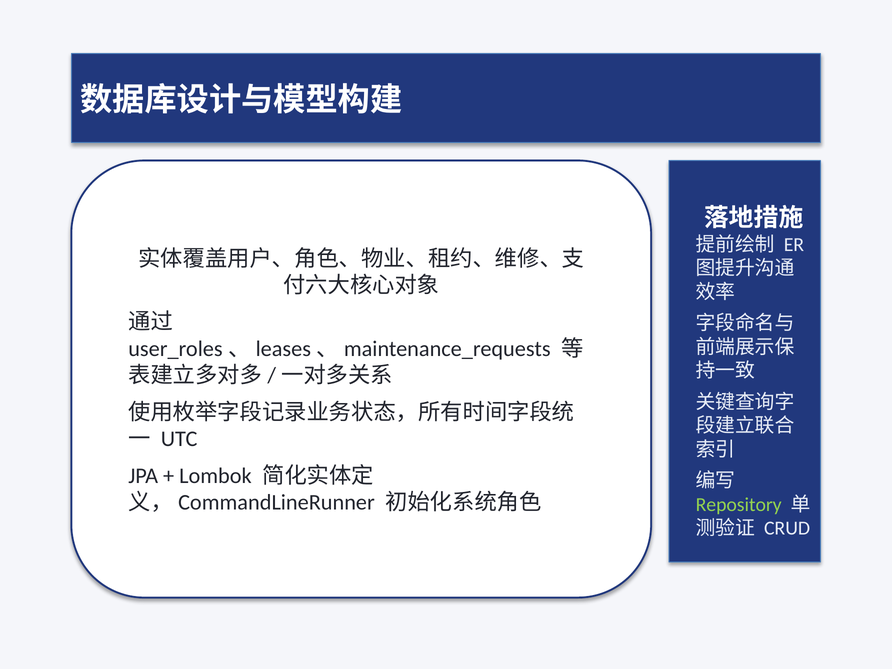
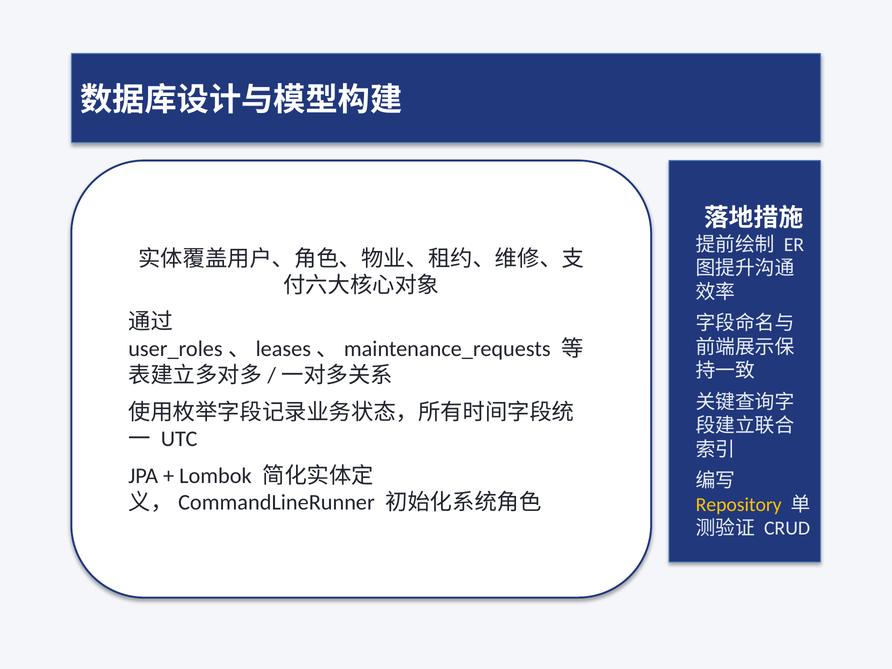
Repository colour: light green -> yellow
